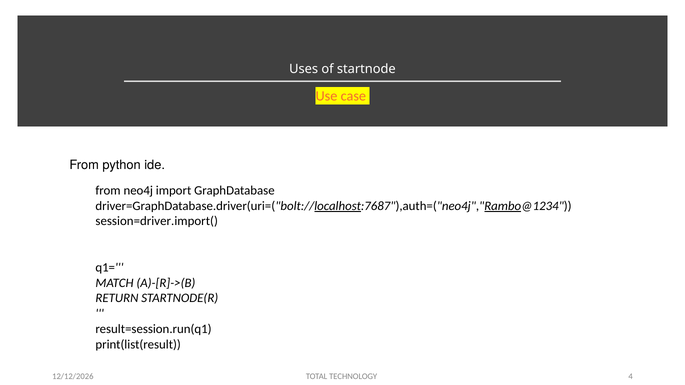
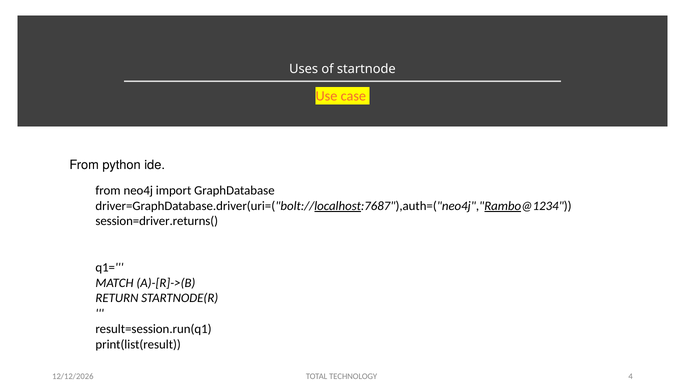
session=driver.import(: session=driver.import( -> session=driver.returns(
